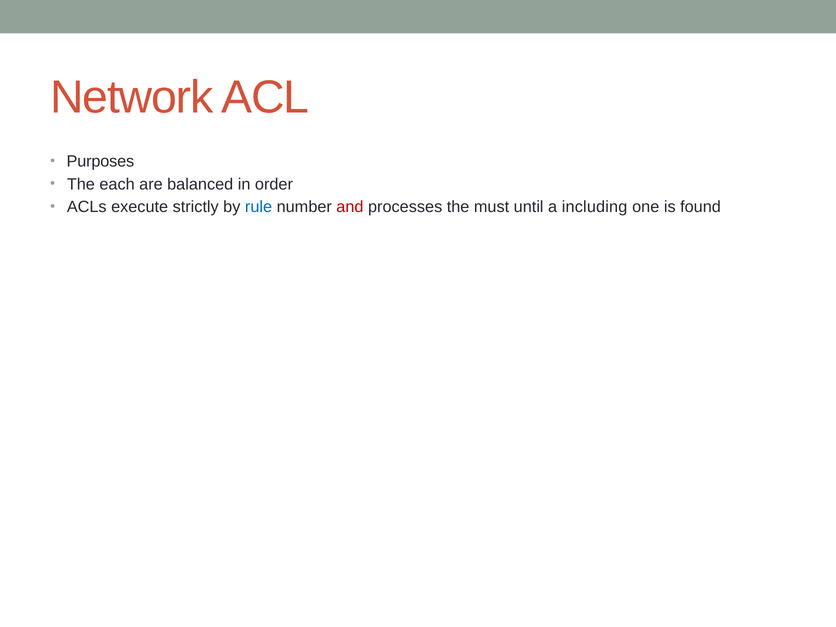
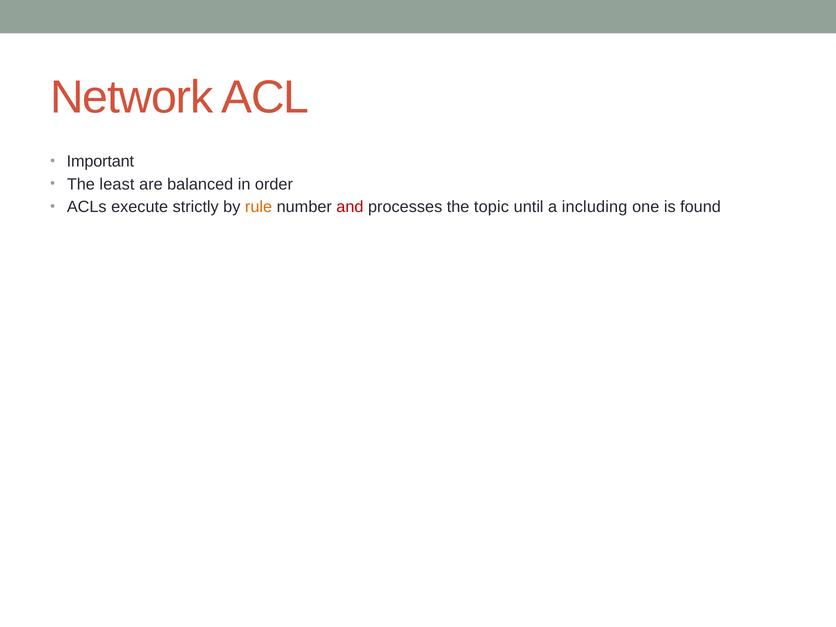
Purposes: Purposes -> Important
each: each -> least
rule colour: blue -> orange
must: must -> topic
